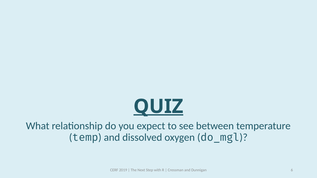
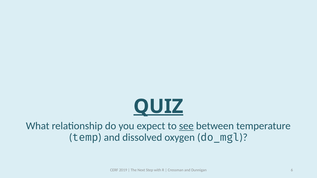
see underline: none -> present
